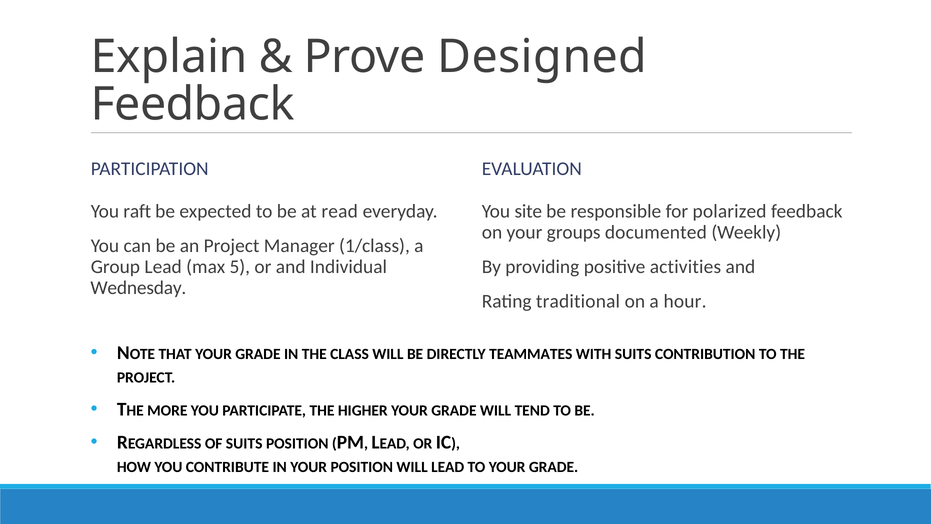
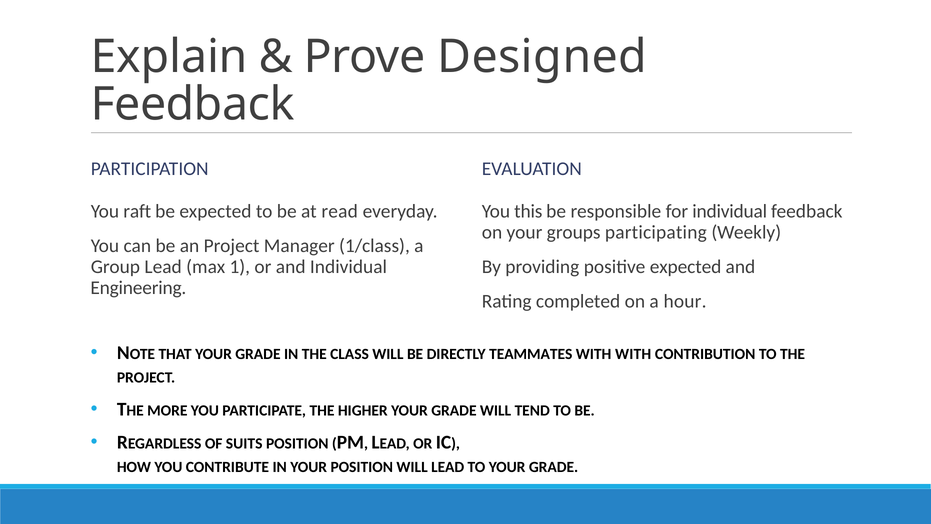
site: site -> this
for polarized: polarized -> individual
documented: documented -> participating
5: 5 -> 1
positive activities: activities -> expected
Wednesday: Wednesday -> Engineering
traditional: traditional -> completed
WITH SUITS: SUITS -> WITH
